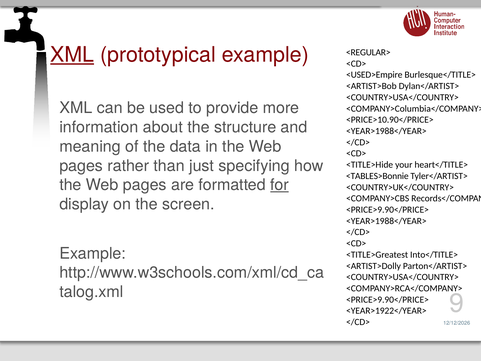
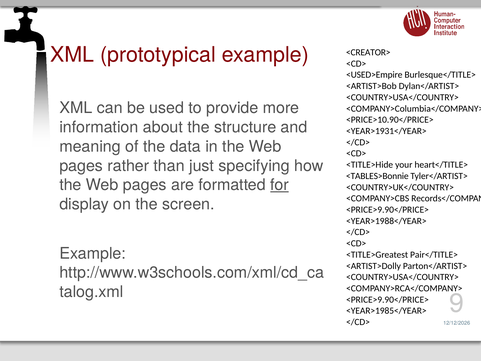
XML at (72, 55) underline: present -> none
<REGULAR>: <REGULAR> -> <CREATOR>
<YEAR>1988</YEAR> at (386, 131): <YEAR>1988</YEAR> -> <YEAR>1931</YEAR>
Into</TITLE>: Into</TITLE> -> Pair</TITLE>
<YEAR>1922</YEAR>: <YEAR>1922</YEAR> -> <YEAR>1985</YEAR>
